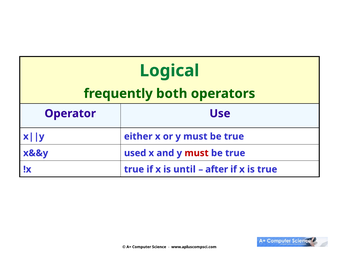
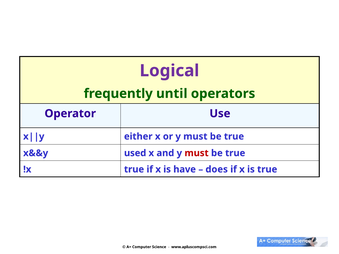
Logical colour: green -> purple
both: both -> until
until: until -> have
after: after -> does
